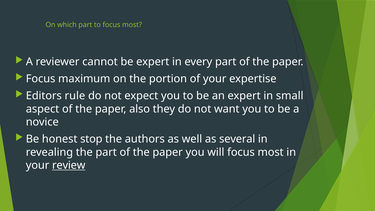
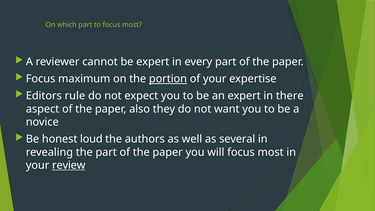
portion underline: none -> present
small: small -> there
stop: stop -> loud
